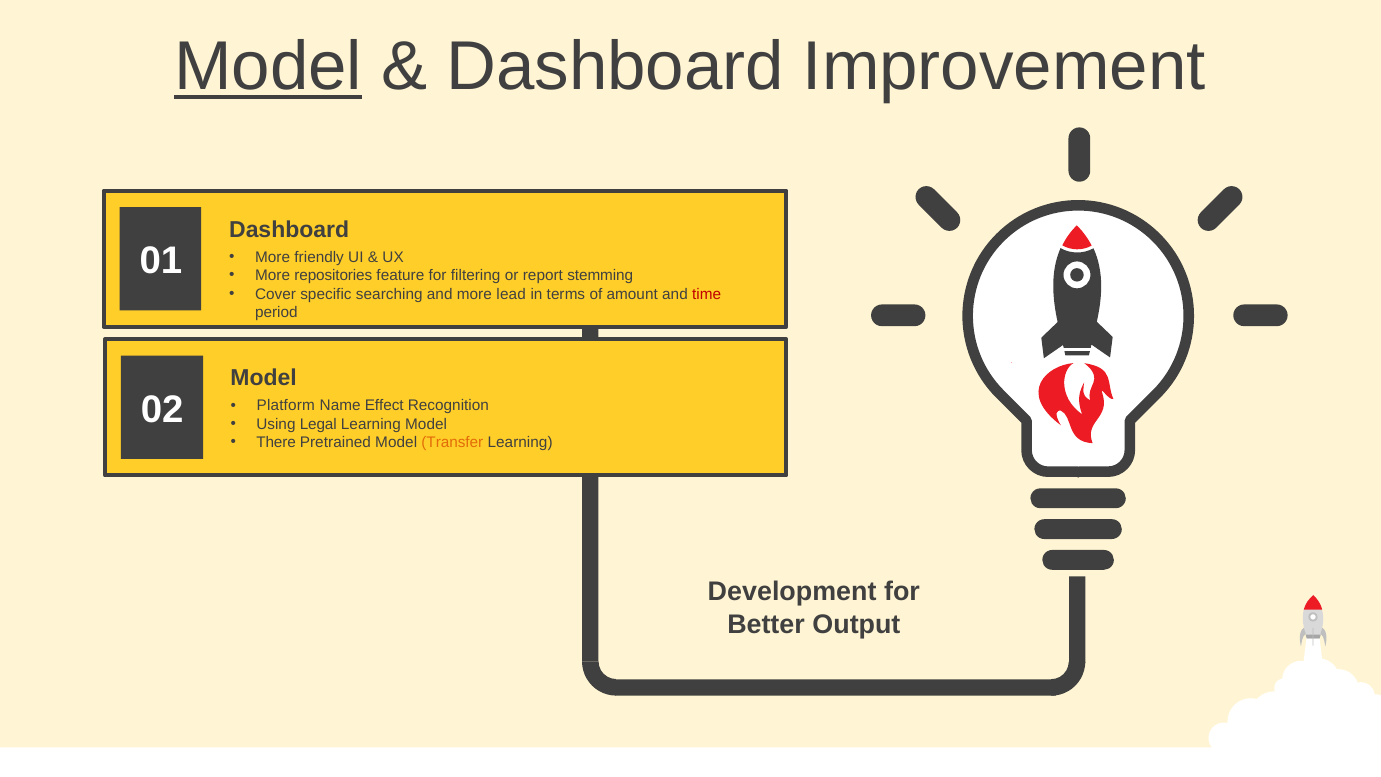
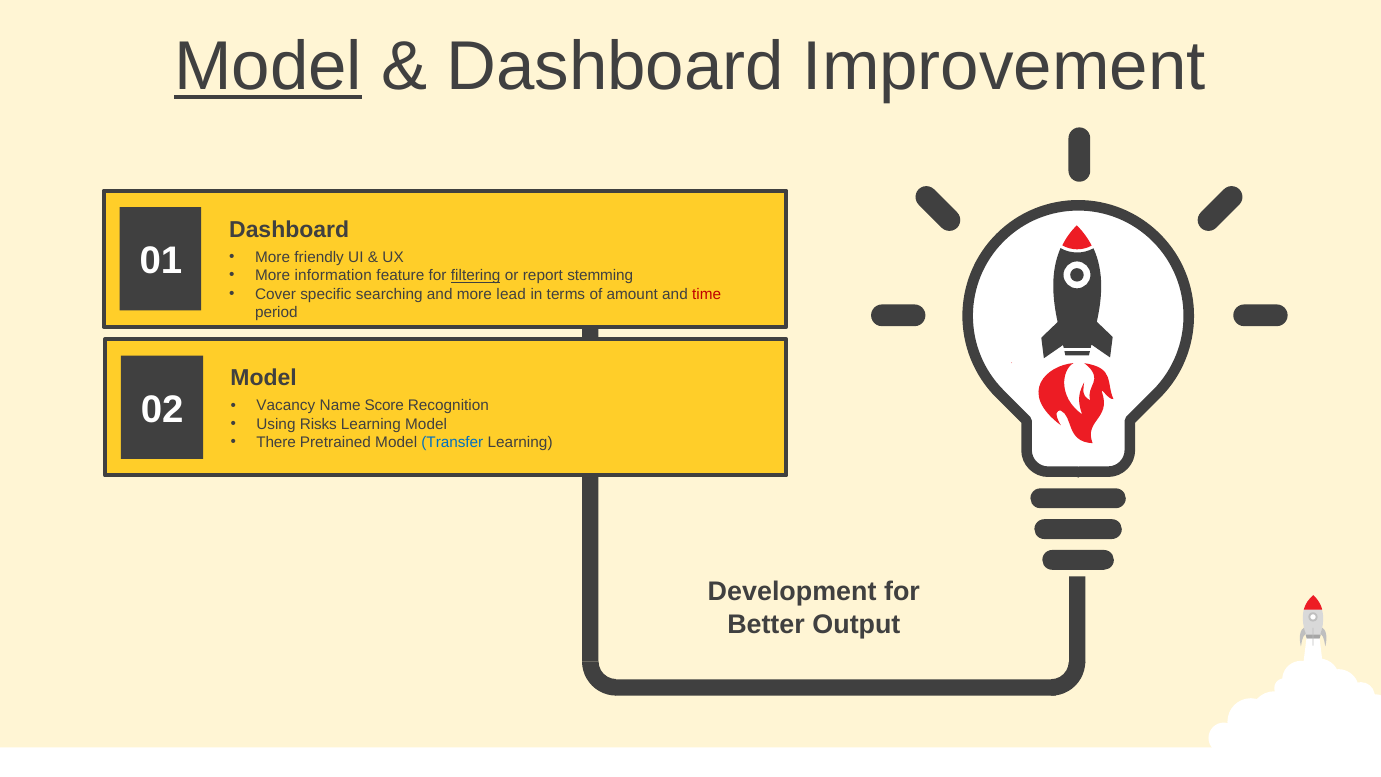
repositories: repositories -> information
filtering underline: none -> present
Platform: Platform -> Vacancy
Effect: Effect -> Score
Legal: Legal -> Risks
Transfer colour: orange -> blue
